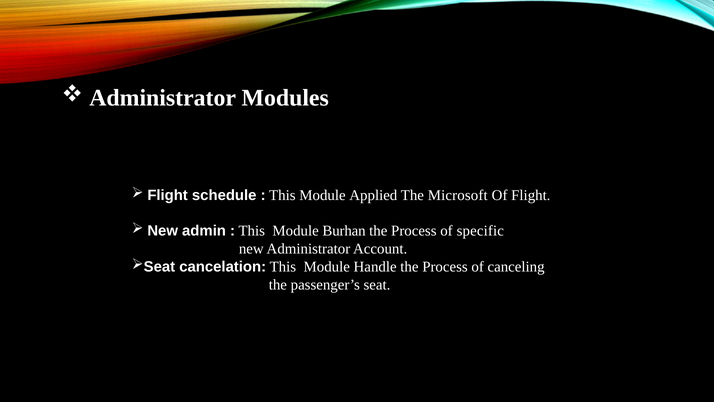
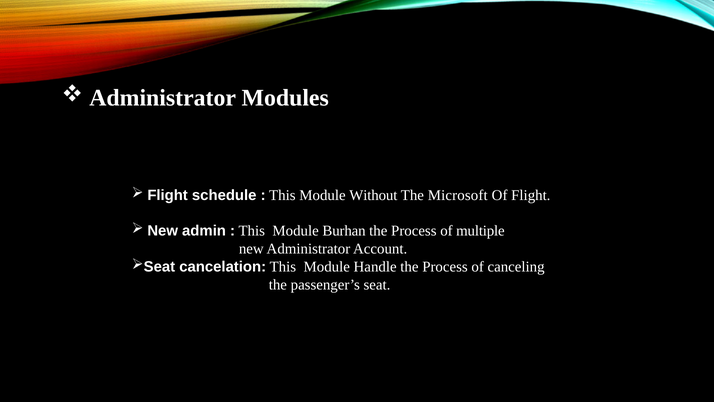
Applied: Applied -> Without
specific: specific -> multiple
